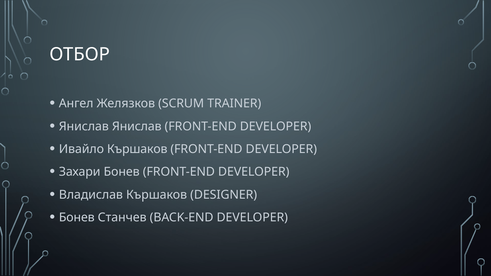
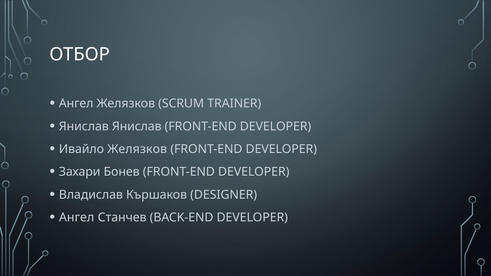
Ивайло Кършаков: Кършаков -> Желязков
Бонев at (77, 218): Бонев -> Ангел
